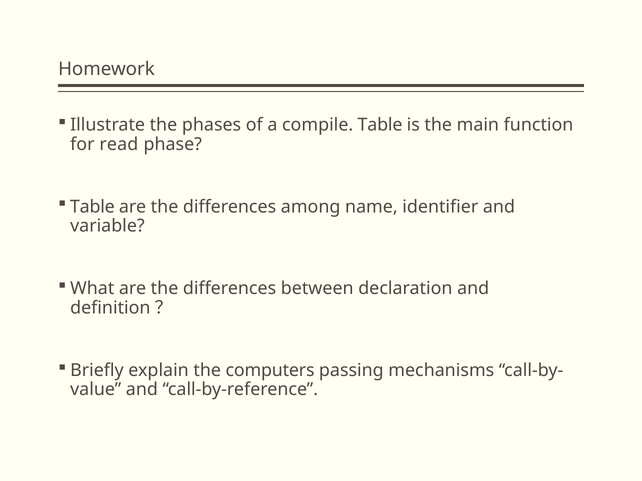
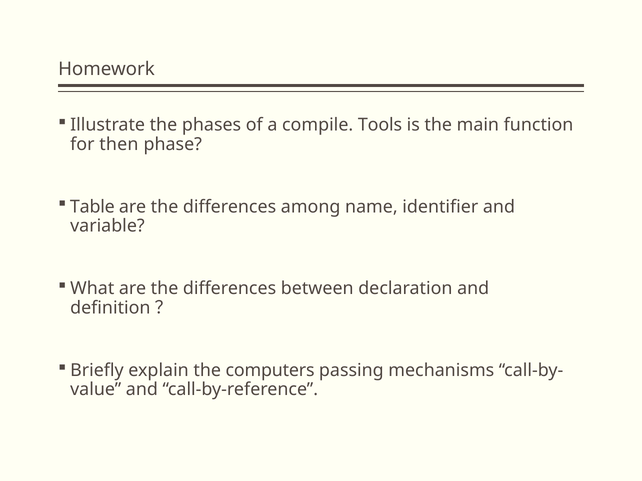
compile Table: Table -> Tools
read: read -> then
